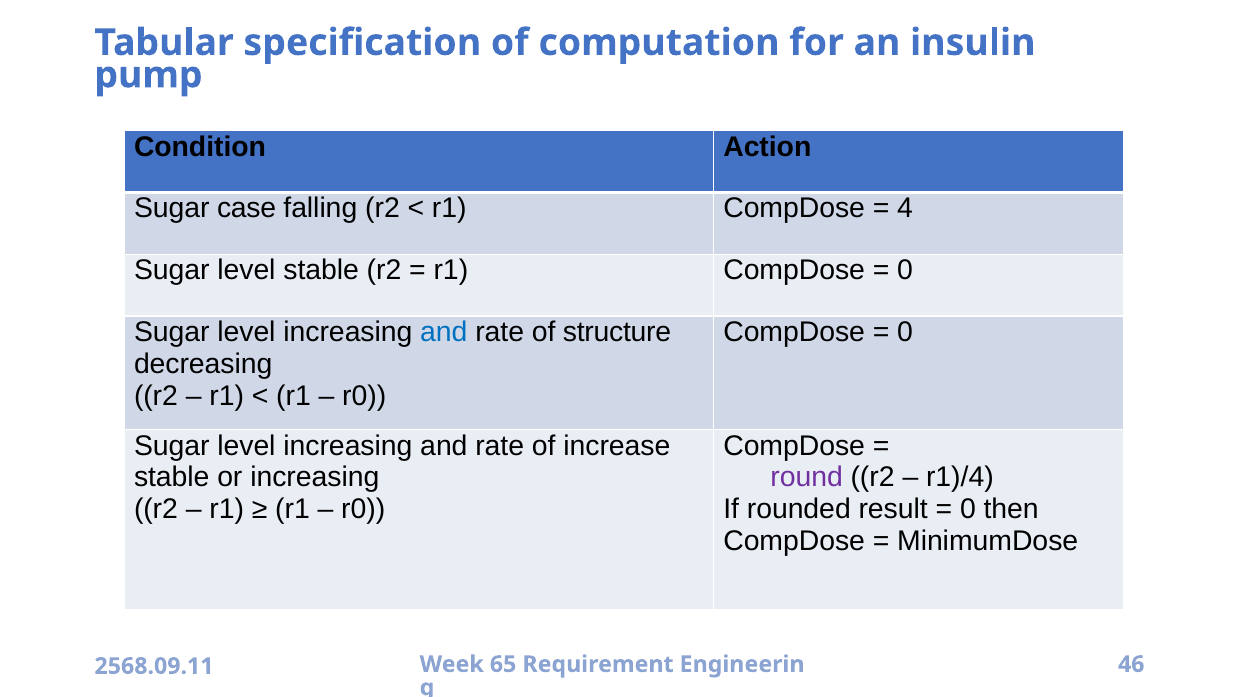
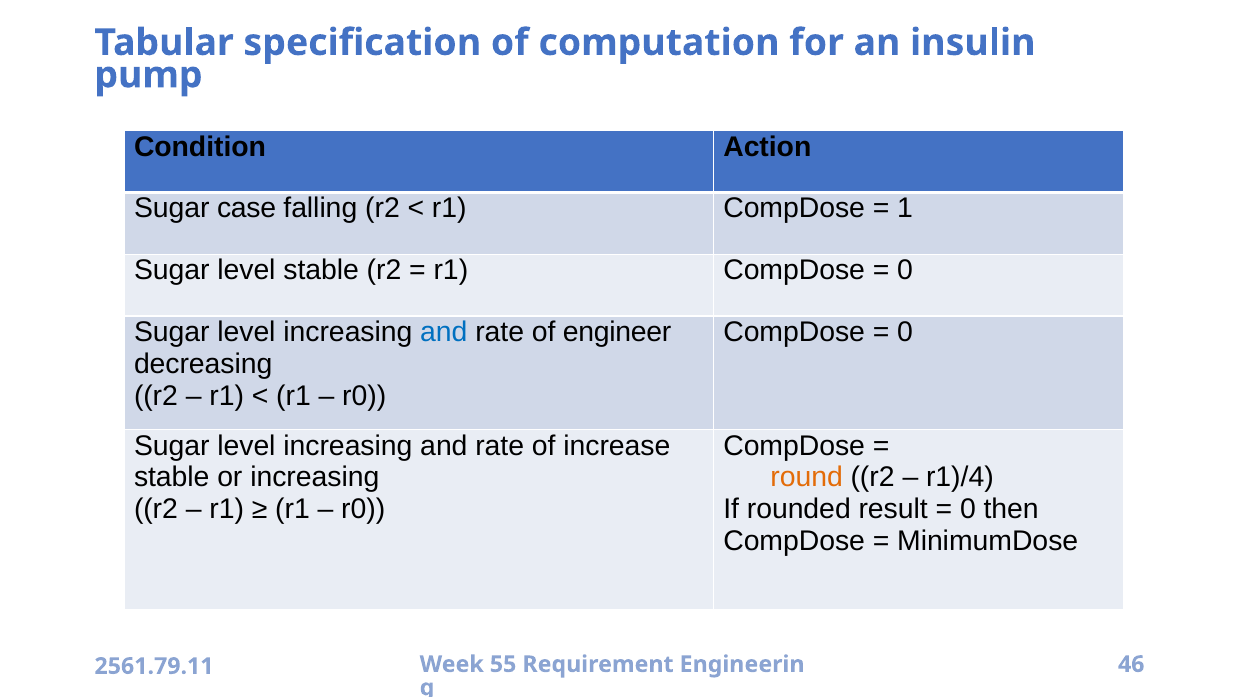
4: 4 -> 1
structure: structure -> engineer
round colour: purple -> orange
65: 65 -> 55
2568.09.11: 2568.09.11 -> 2561.79.11
